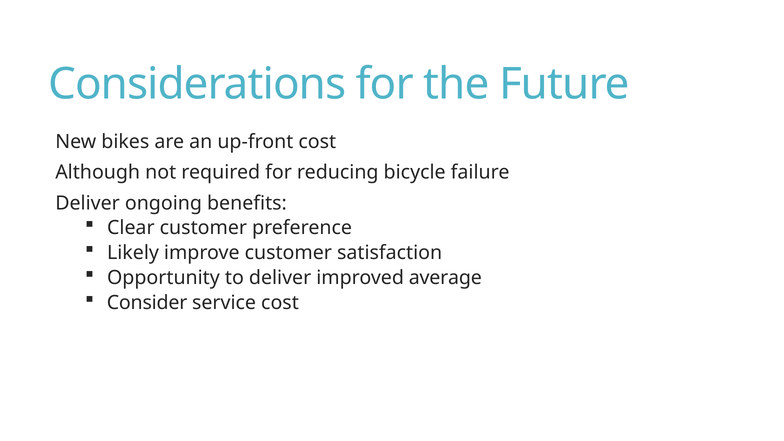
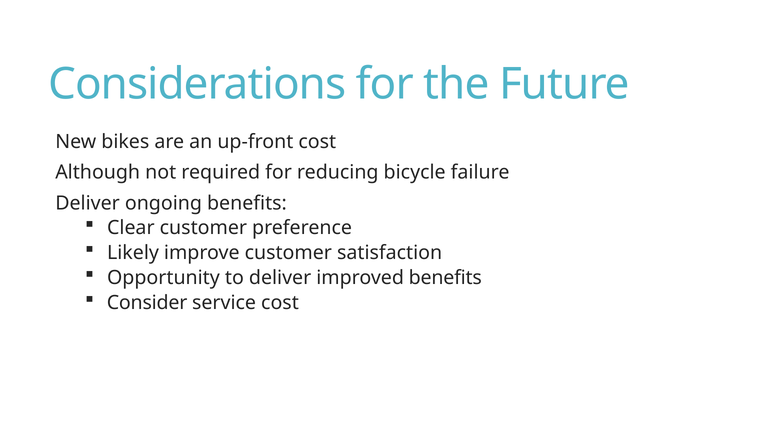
improved average: average -> benefits
